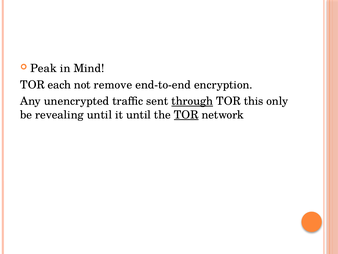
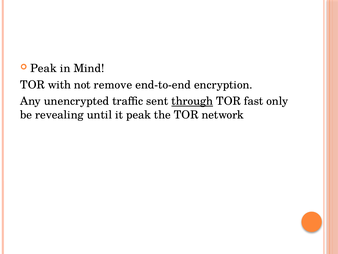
each: each -> with
this: this -> fast
it until: until -> peak
TOR at (186, 115) underline: present -> none
